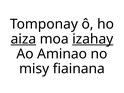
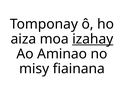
aiza underline: present -> none
